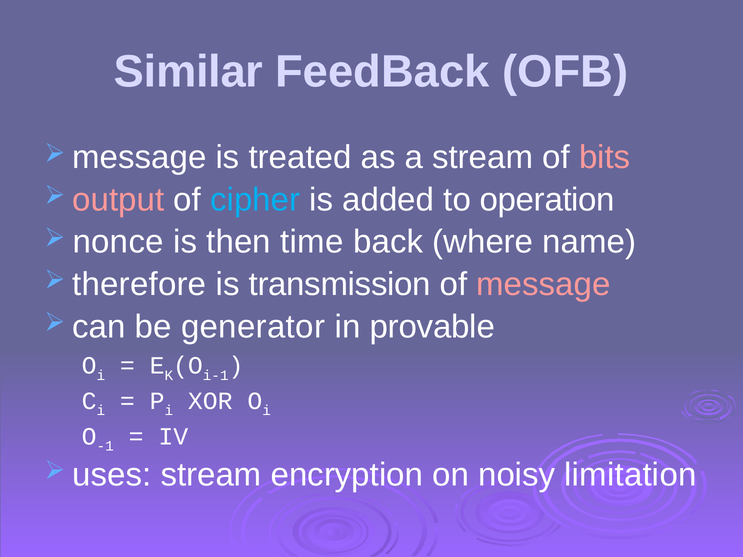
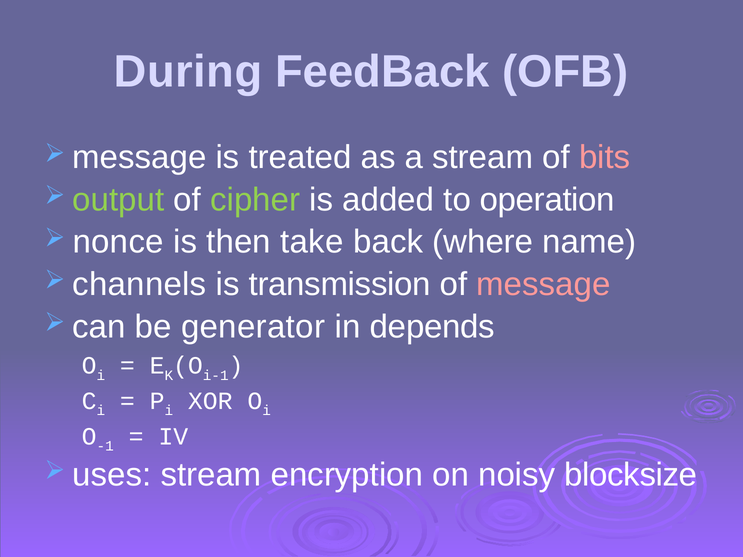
Similar: Similar -> During
output colour: pink -> light green
cipher colour: light blue -> light green
time: time -> take
therefore: therefore -> channels
provable: provable -> depends
limitation: limitation -> blocksize
